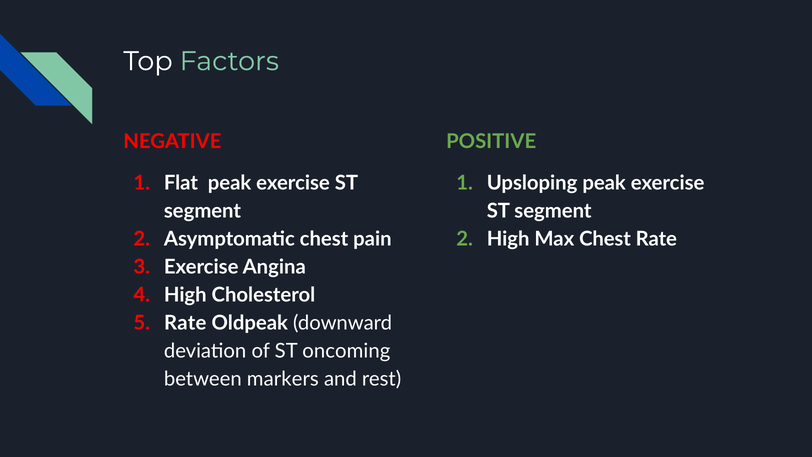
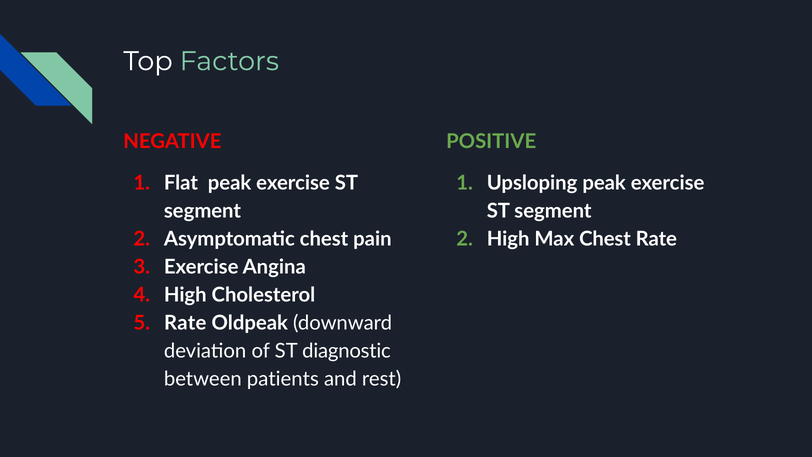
oncoming: oncoming -> diagnostic
markers: markers -> patients
